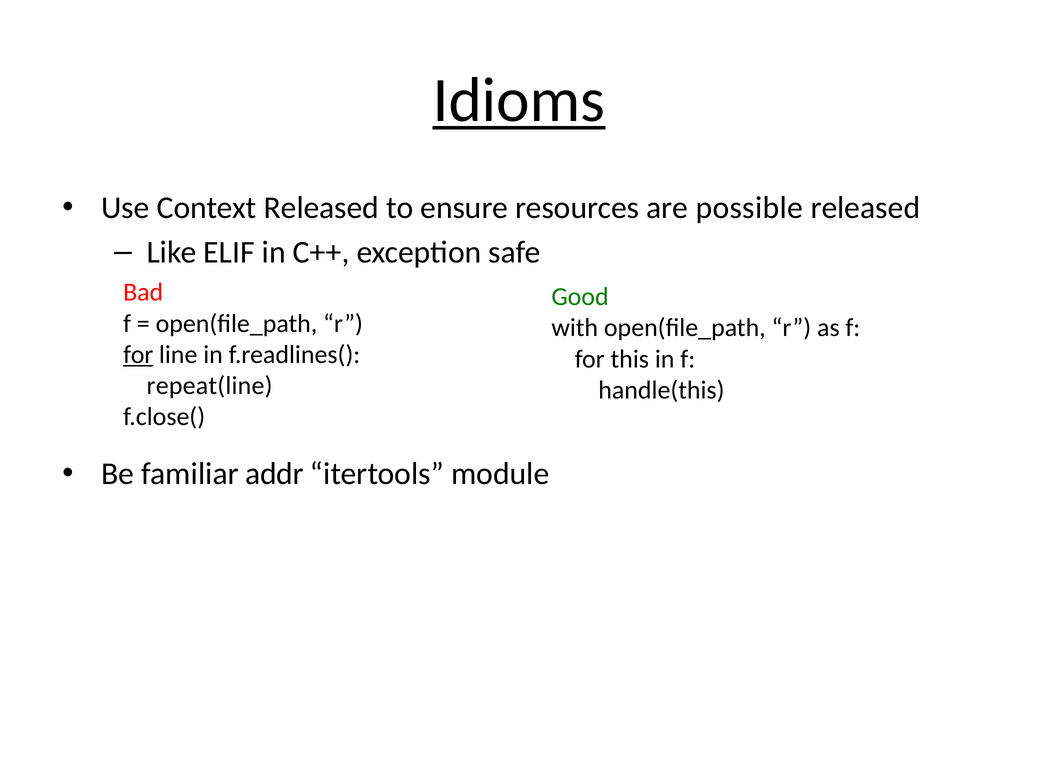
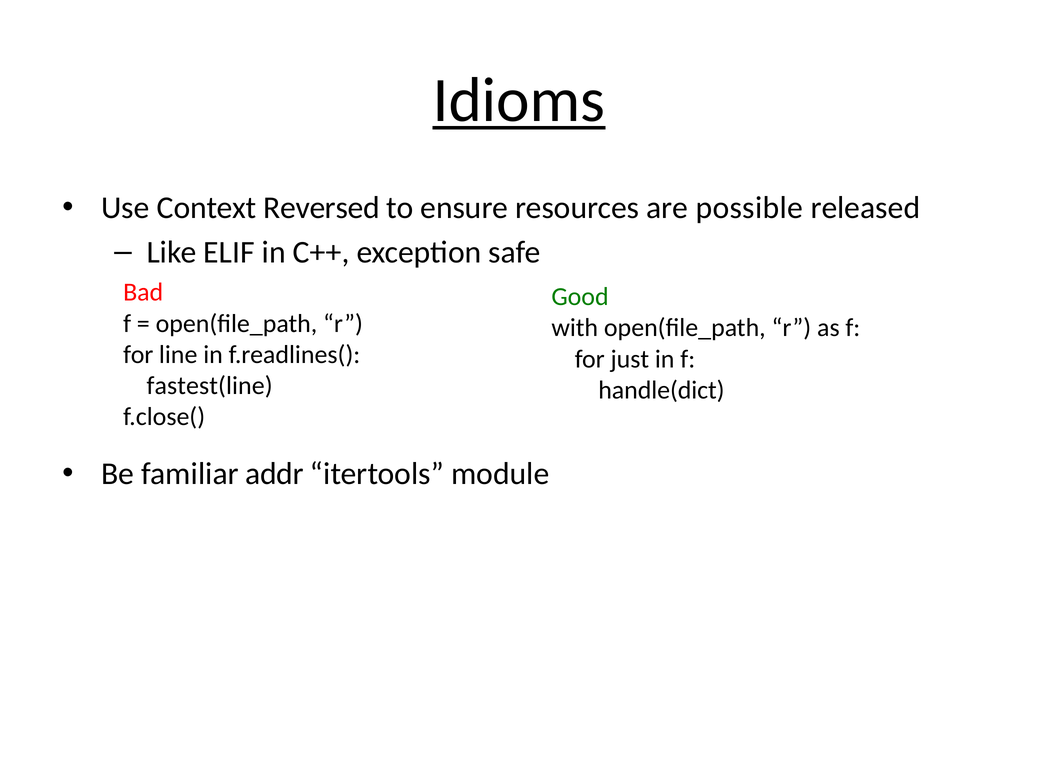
Context Released: Released -> Reversed
for at (138, 355) underline: present -> none
this: this -> just
repeat(line: repeat(line -> fastest(line
handle(this: handle(this -> handle(dict
